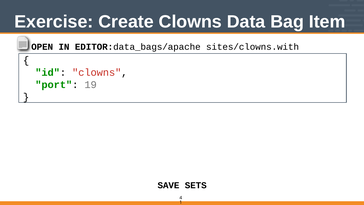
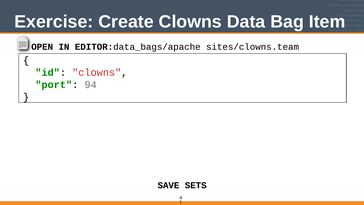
sites/clowns.with: sites/clowns.with -> sites/clowns.team
19: 19 -> 94
